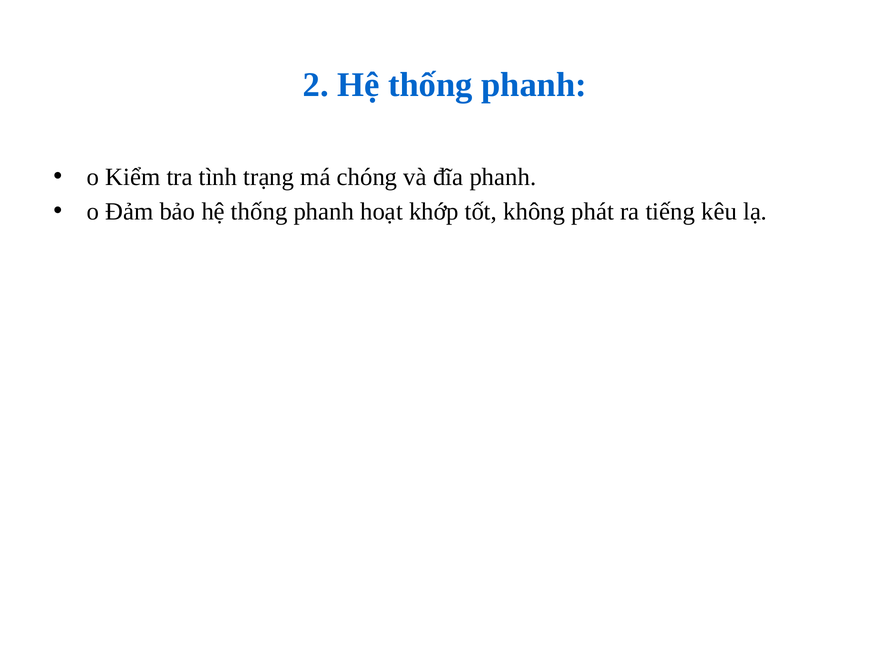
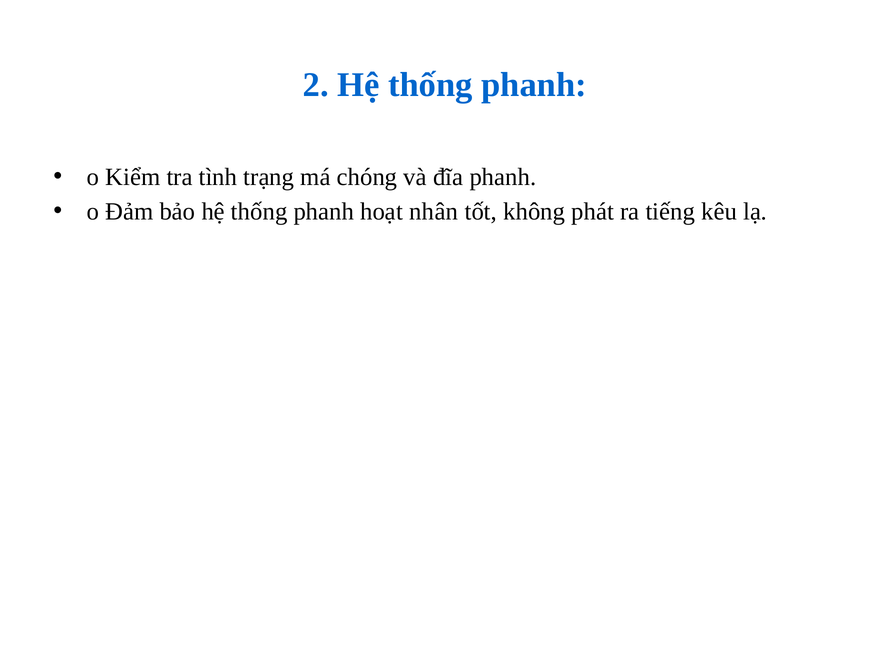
khớp: khớp -> nhân
